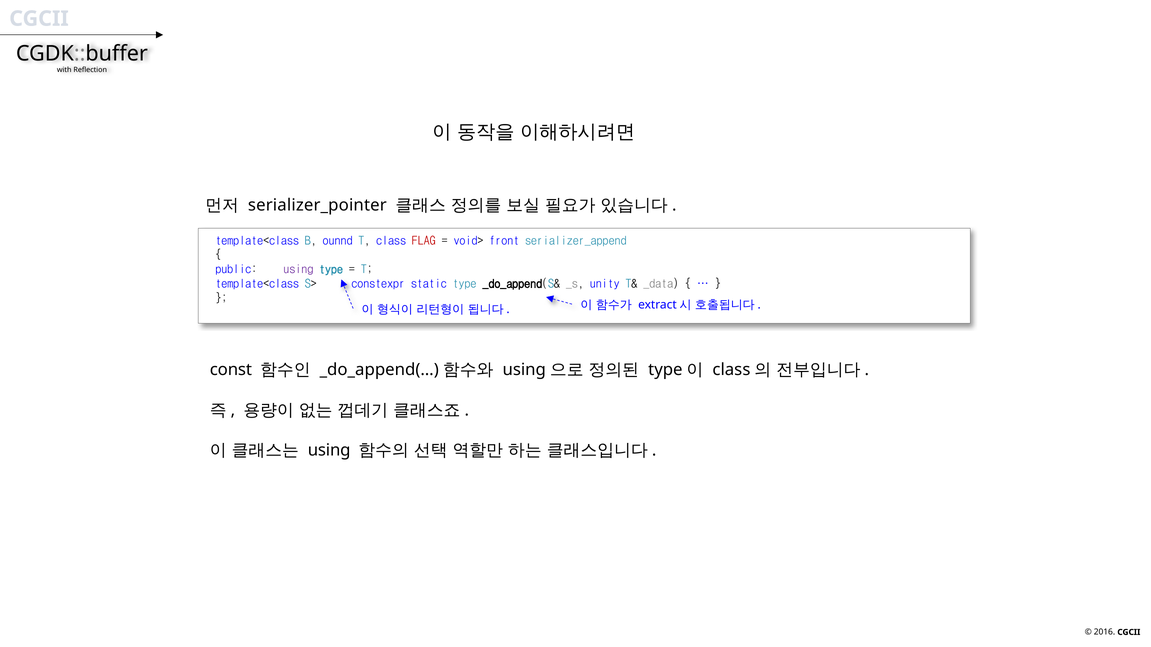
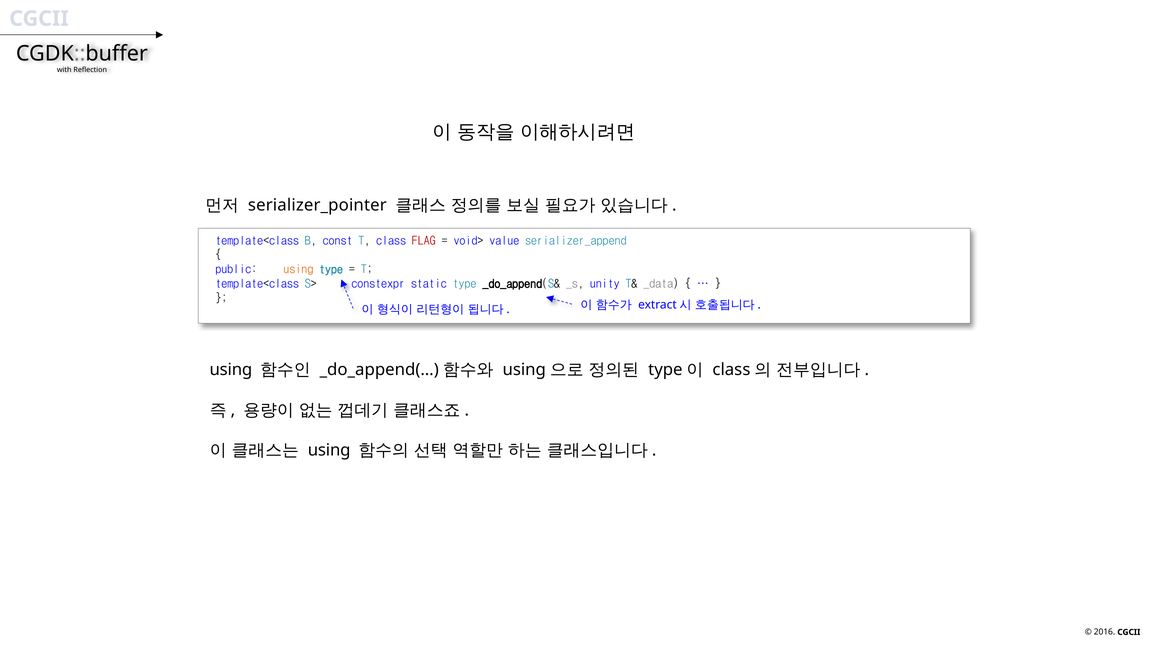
ounnd: ounnd -> const
front: front -> value
using at (298, 270) colour: purple -> orange
const at (231, 370): const -> using
